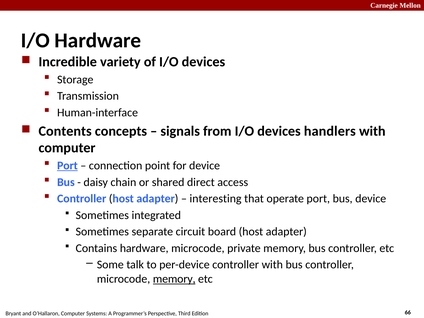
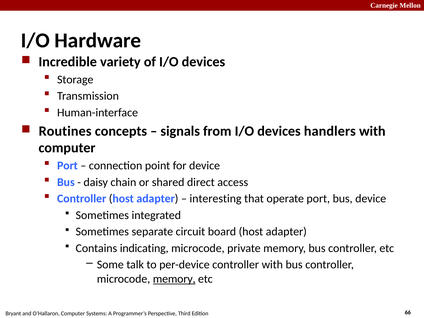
Contents: Contents -> Routines
Port at (67, 166) underline: present -> none
Contains hardware: hardware -> indicating
